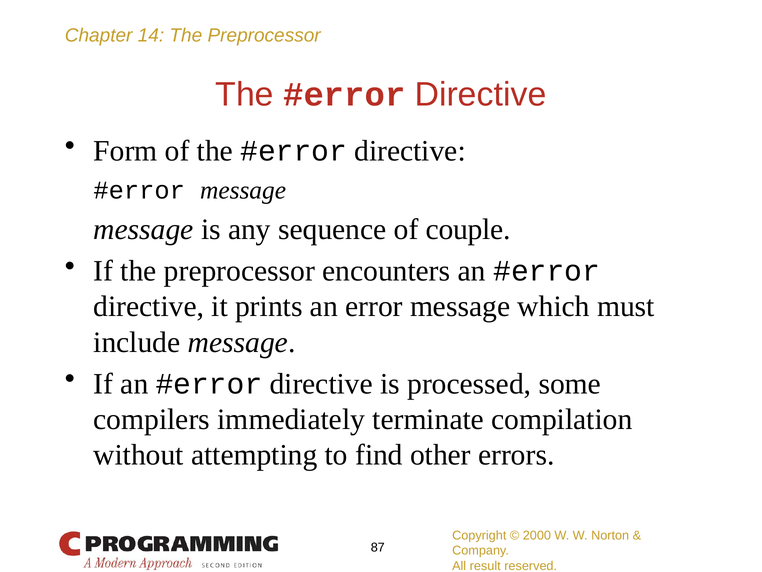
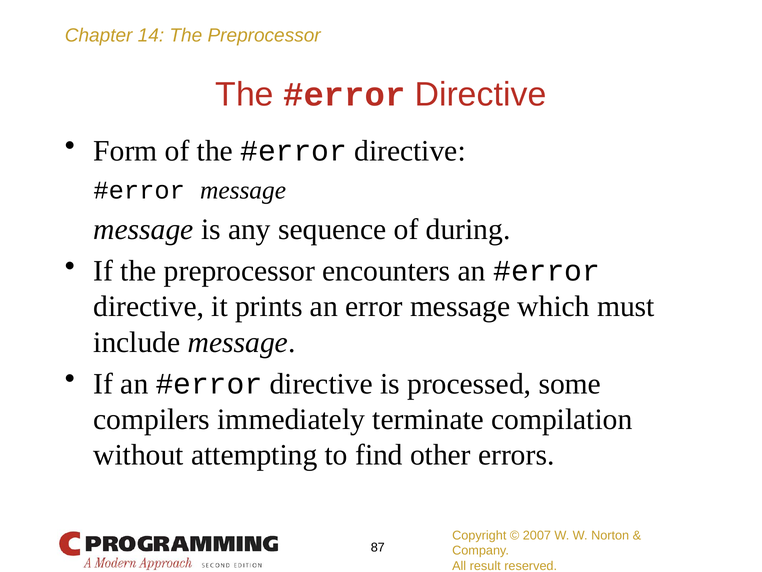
couple: couple -> during
2000: 2000 -> 2007
